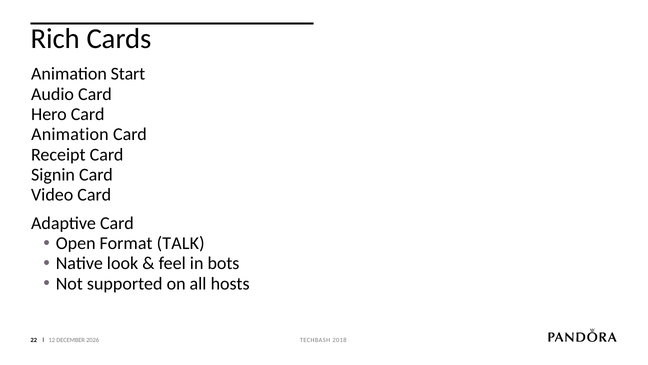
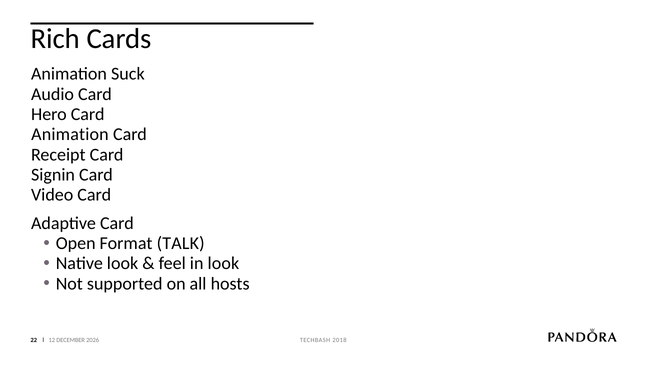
Start: Start -> Suck
in bots: bots -> look
